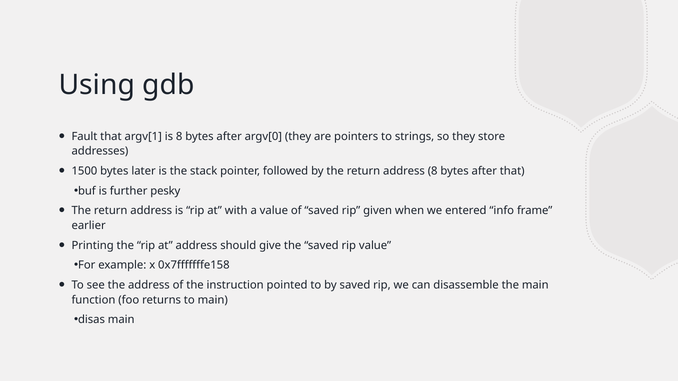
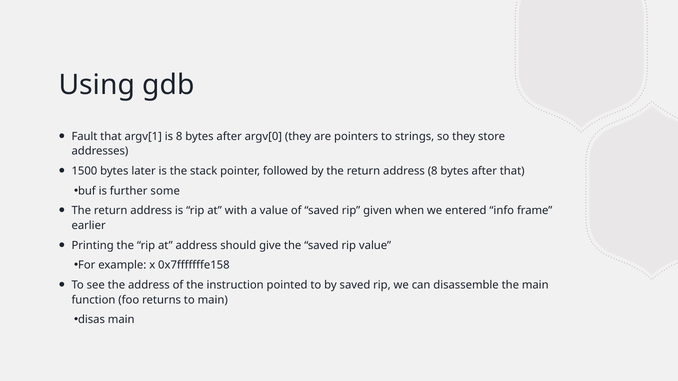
pesky: pesky -> some
